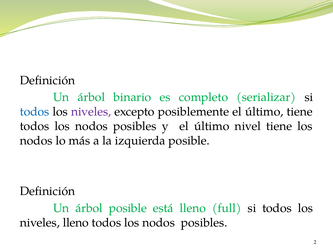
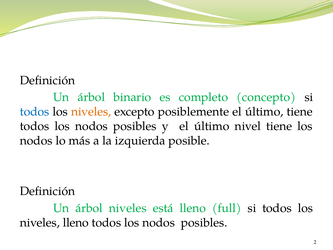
serializar: serializar -> concepto
niveles at (91, 112) colour: purple -> orange
árbol posible: posible -> niveles
